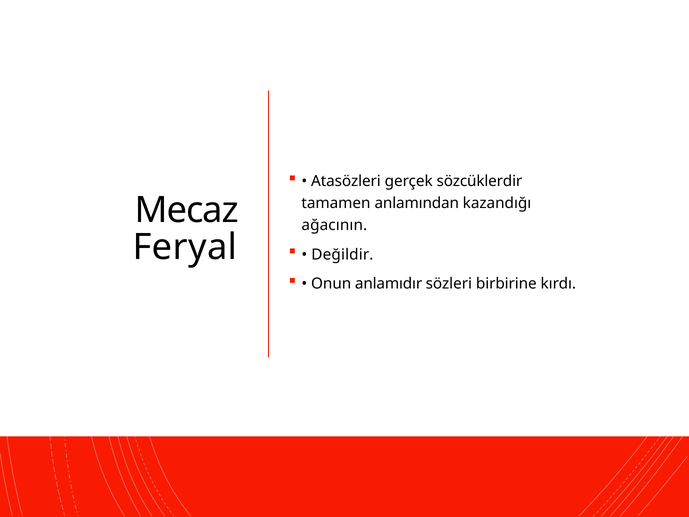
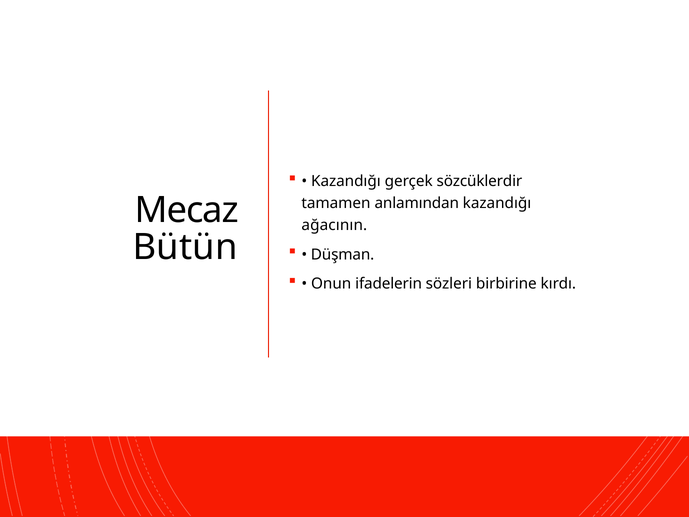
Atasözleri at (346, 181): Atasözleri -> Kazandığı
Feryal: Feryal -> Bütün
Değildir: Değildir -> Düşman
anlamıdır: anlamıdır -> ifadelerin
